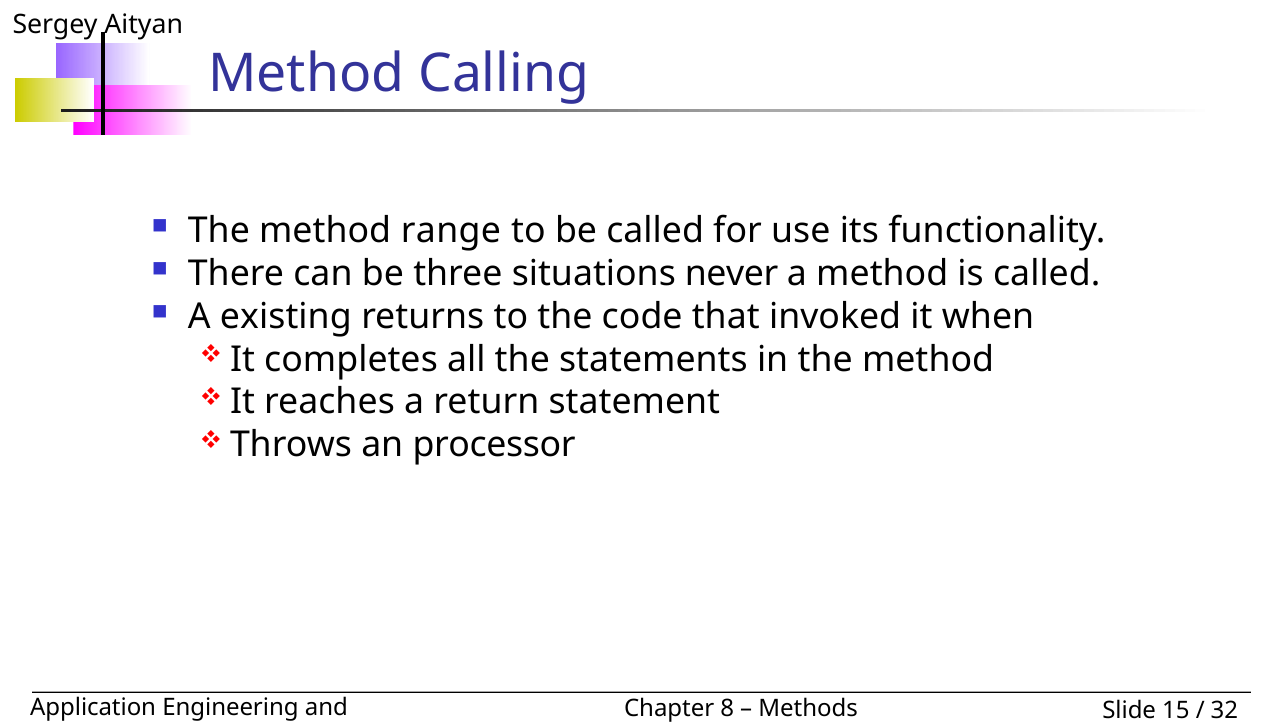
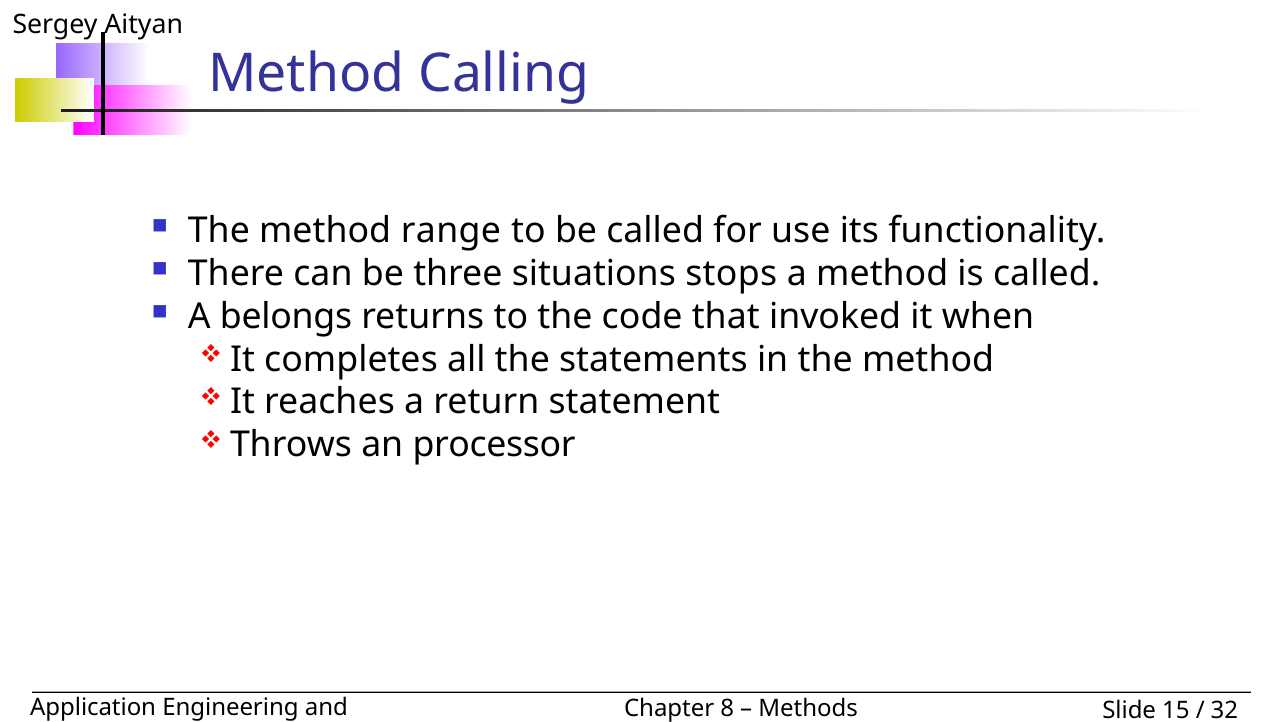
never: never -> stops
existing: existing -> belongs
